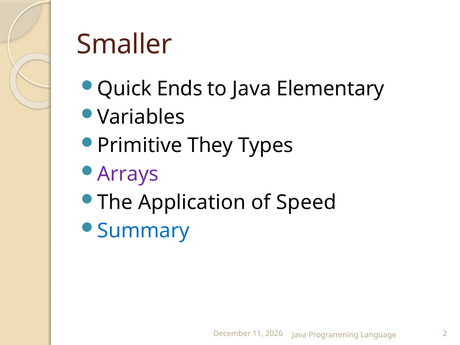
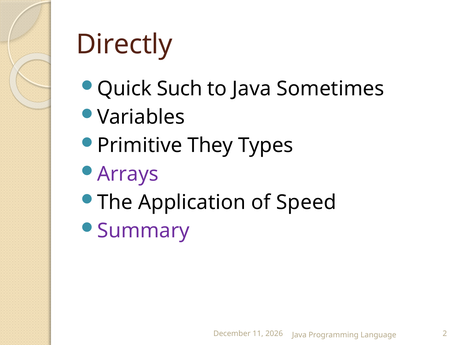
Smaller: Smaller -> Directly
Ends: Ends -> Such
Elementary: Elementary -> Sometimes
Summary colour: blue -> purple
